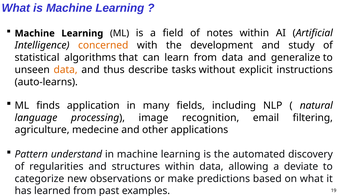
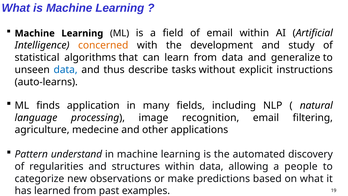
of notes: notes -> email
data at (66, 70) colour: orange -> blue
deviate: deviate -> people
